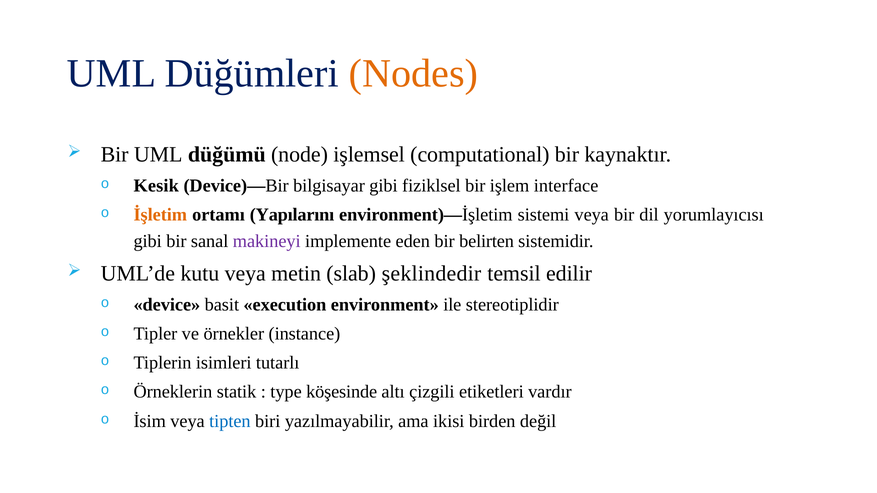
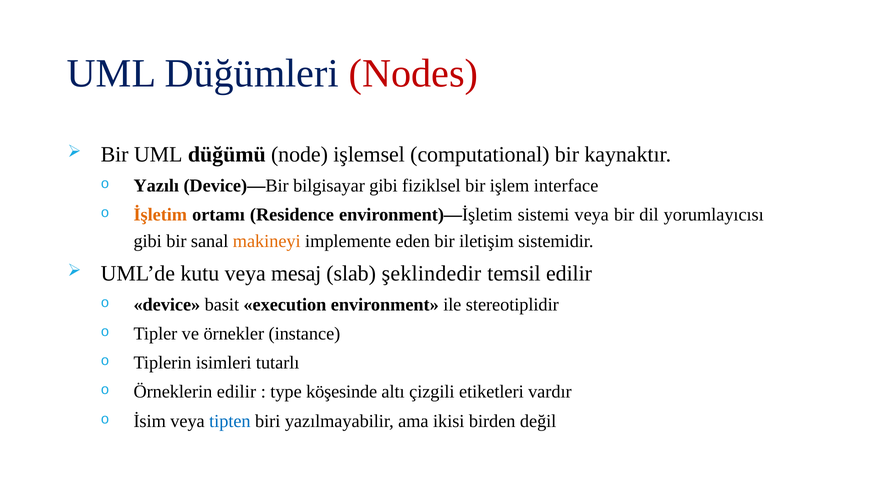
Nodes colour: orange -> red
Kesik: Kesik -> Yazılı
Yapılarını: Yapılarını -> Residence
makineyi colour: purple -> orange
belirten: belirten -> iletişim
metin: metin -> mesaj
Örneklerin statik: statik -> edilir
